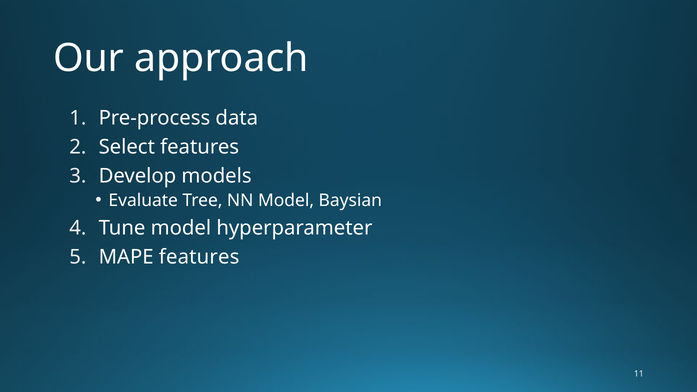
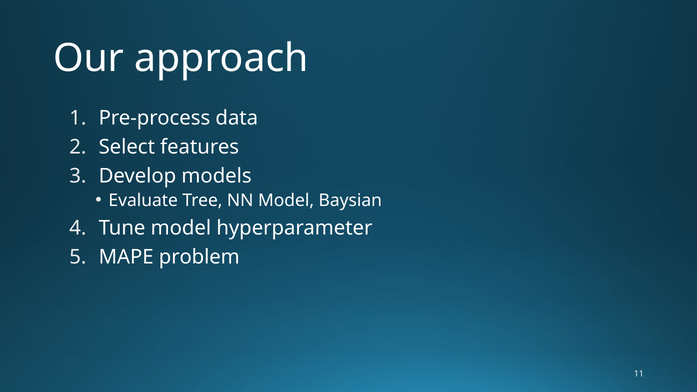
MAPE features: features -> problem
